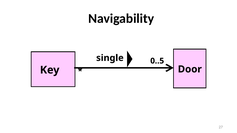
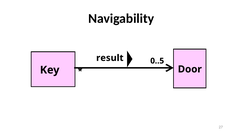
single: single -> result
